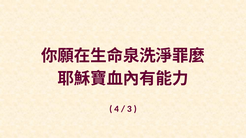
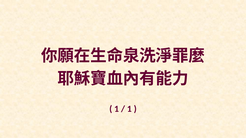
4 at (117, 109): 4 -> 1
3 at (129, 109): 3 -> 1
